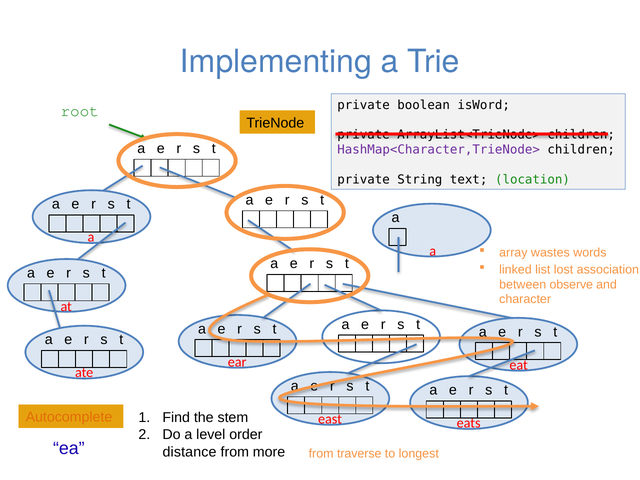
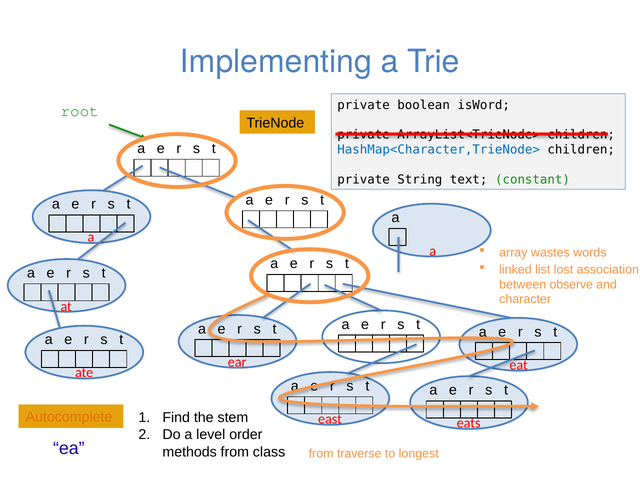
HashMap<Character,TrieNode> colour: purple -> blue
location: location -> constant
distance: distance -> methods
more: more -> class
